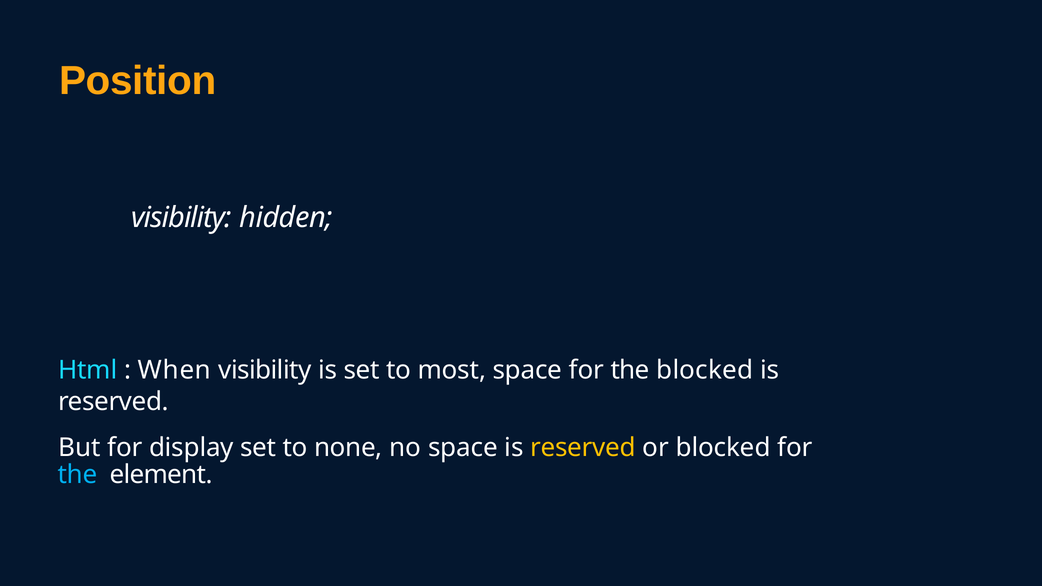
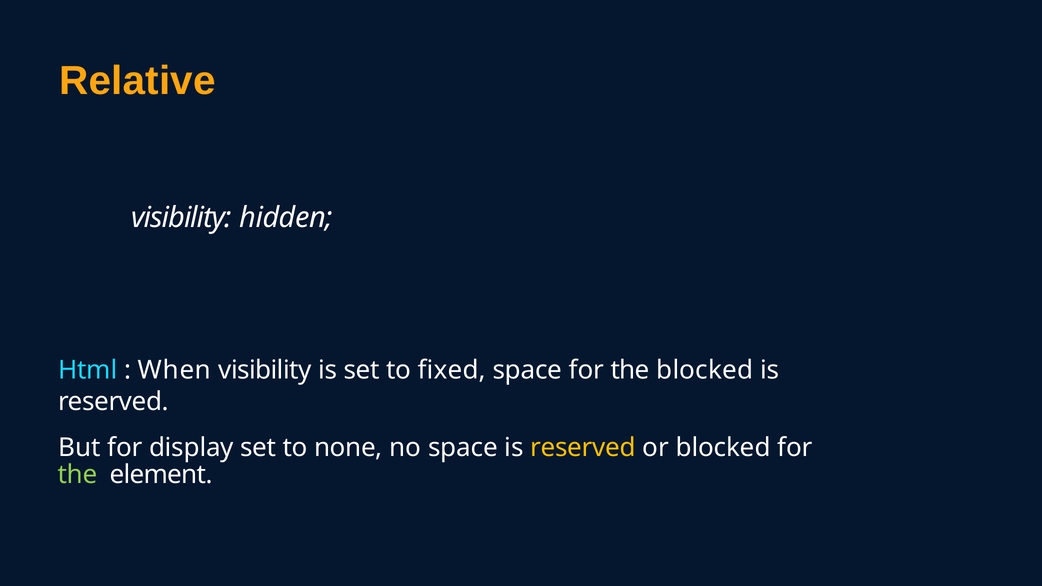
Position: Position -> Relative
most: most -> fixed
the at (78, 475) colour: light blue -> light green
